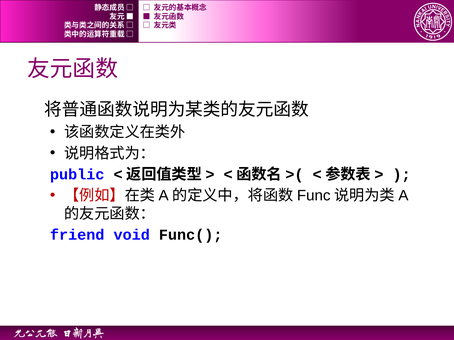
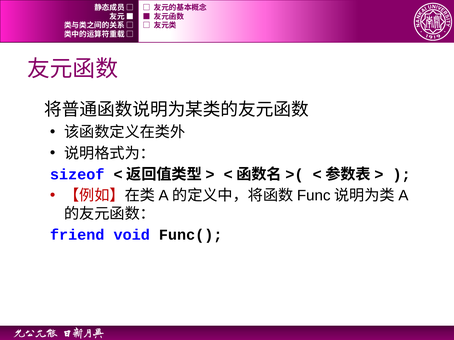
public: public -> sizeof
